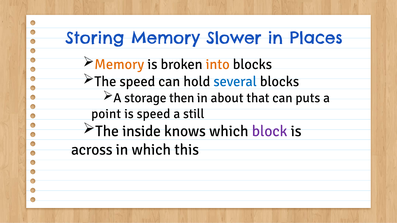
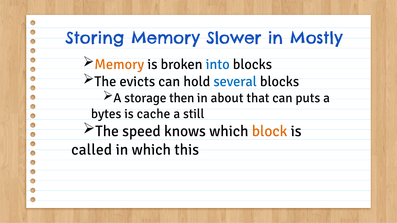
Places: Places -> Mostly
into colour: orange -> blue
The speed: speed -> evicts
point: point -> bytes
is speed: speed -> cache
inside: inside -> speed
block colour: purple -> orange
across: across -> called
